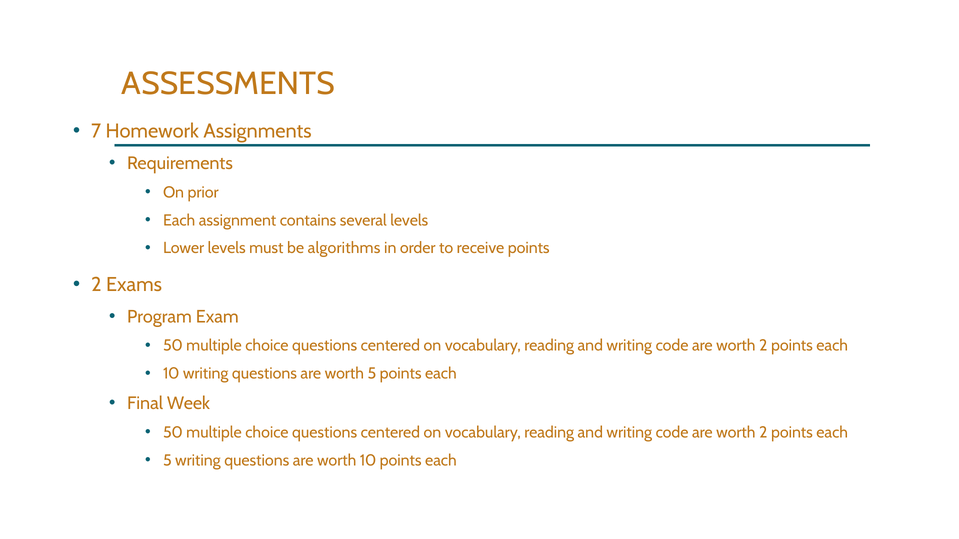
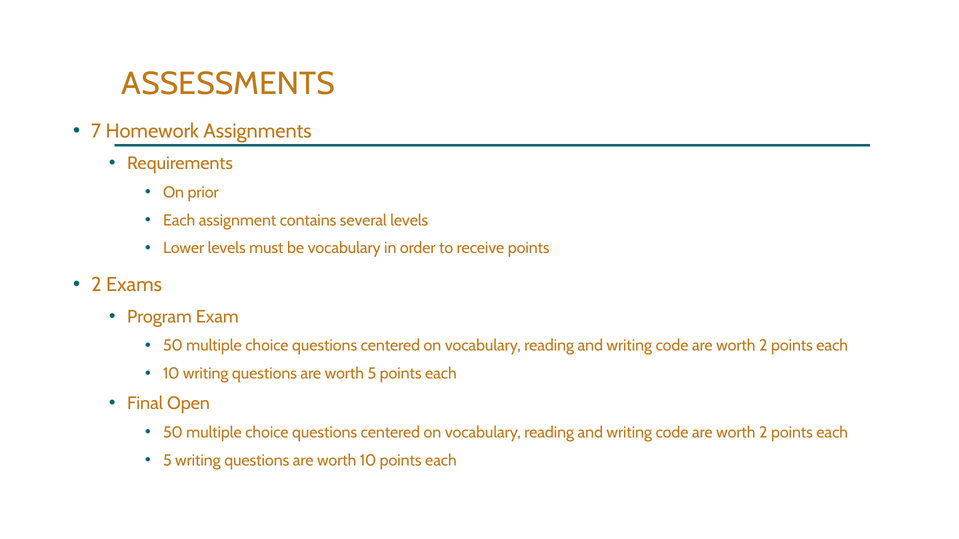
be algorithms: algorithms -> vocabulary
Week: Week -> Open
